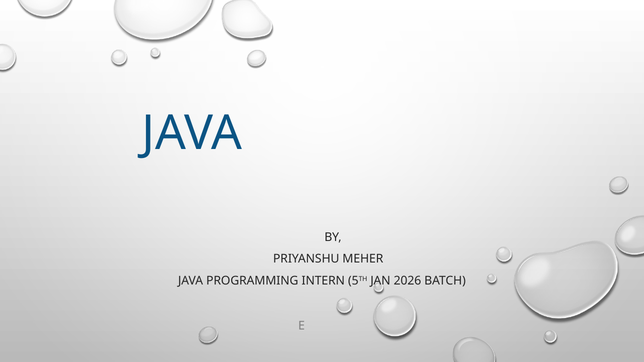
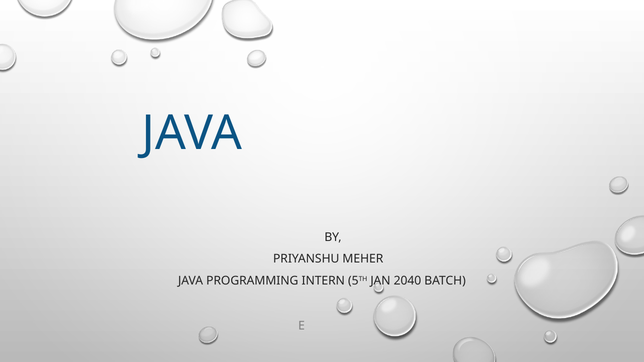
2026: 2026 -> 2040
